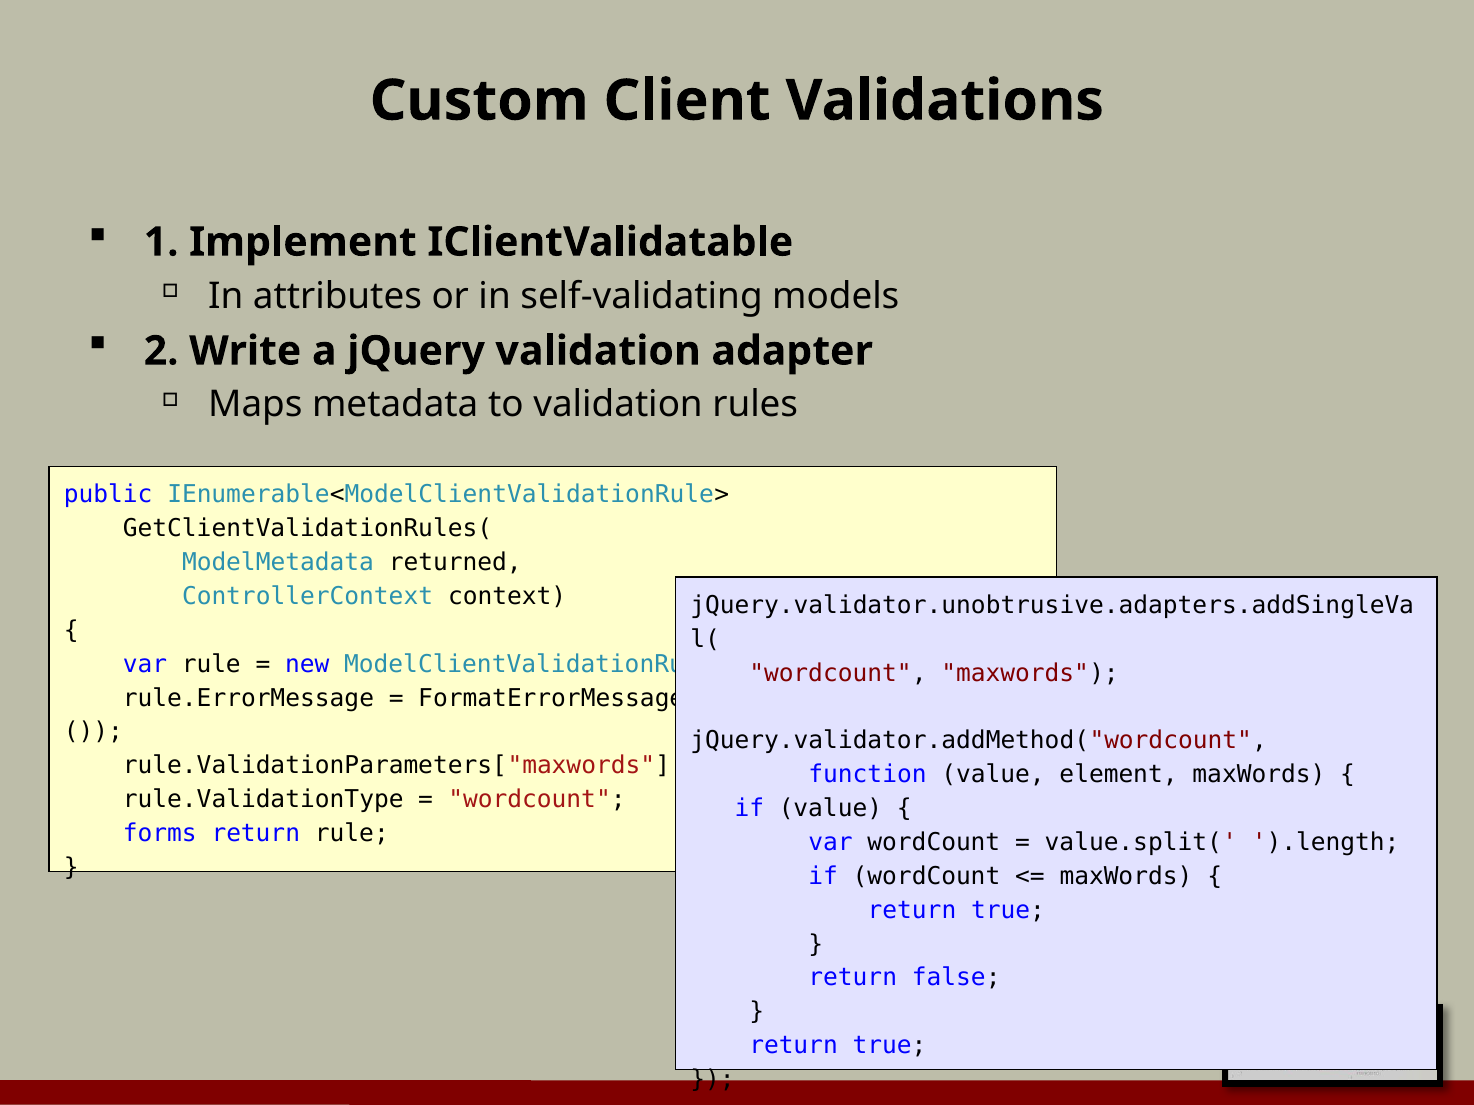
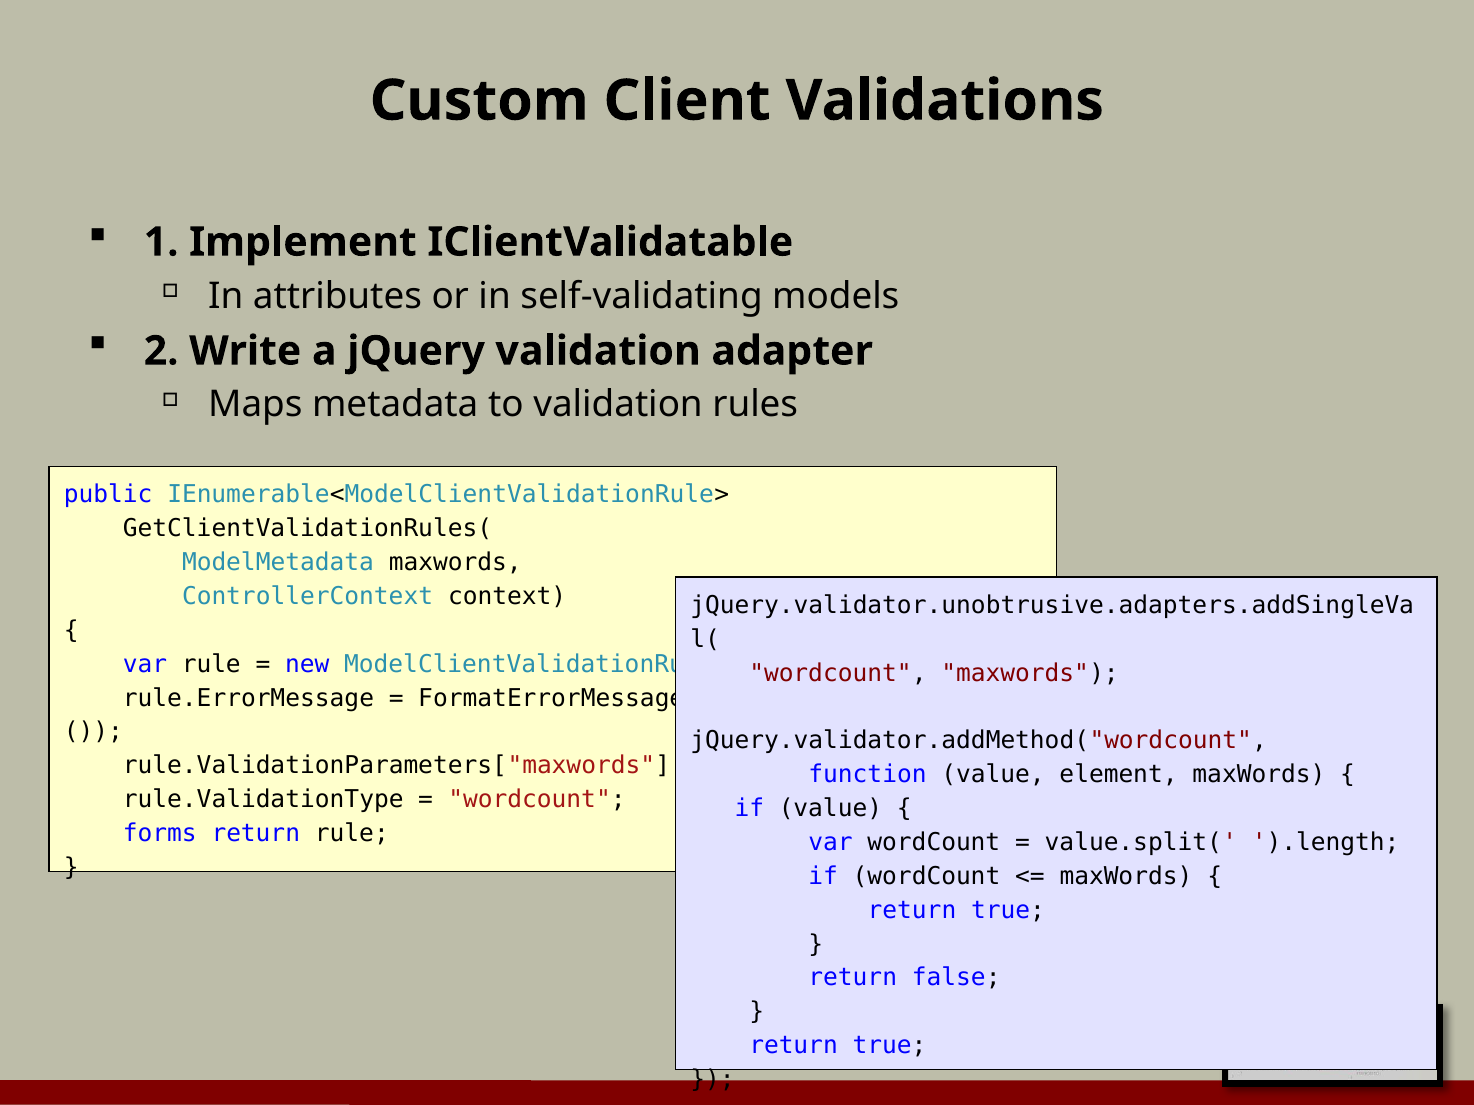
ModelMetadata returned: returned -> maxwords
